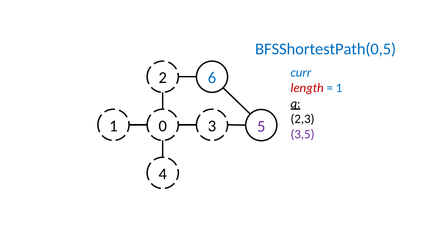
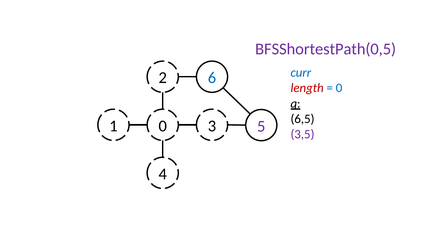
BFSShortestPath(0,5 colour: blue -> purple
1 at (339, 88): 1 -> 0
2,3: 2,3 -> 6,5
